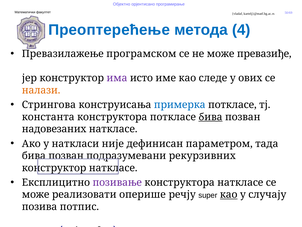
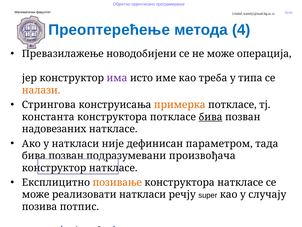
програмском: програмском -> новодобијени
превазиђе: превазиђе -> операција
следе: следе -> треба
ових: ових -> типа
примерка colour: blue -> orange
рекурзивних: рекурзивних -> произвoђaчa
позивање colour: purple -> orange
реализовати оперише: оперише -> наткласи
као at (229, 194) underline: present -> none
